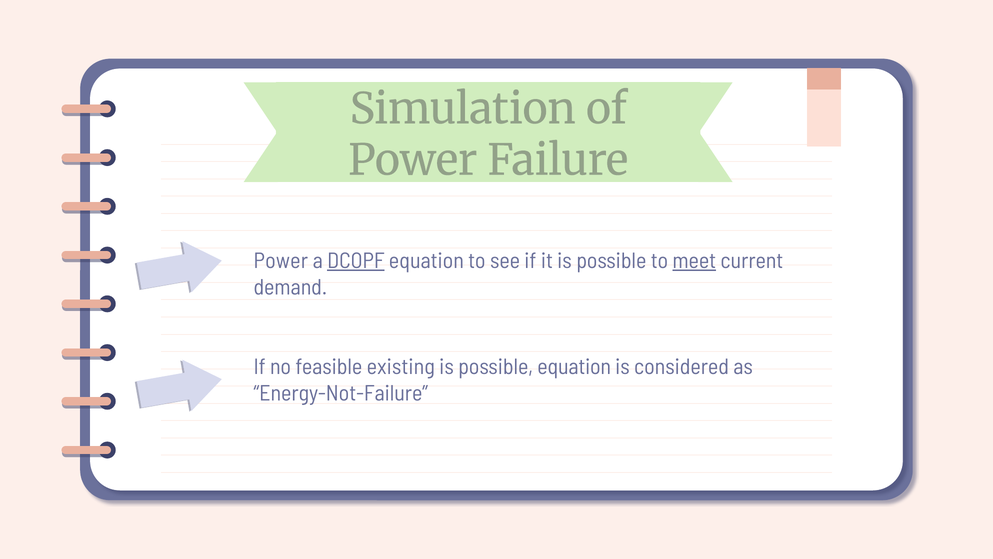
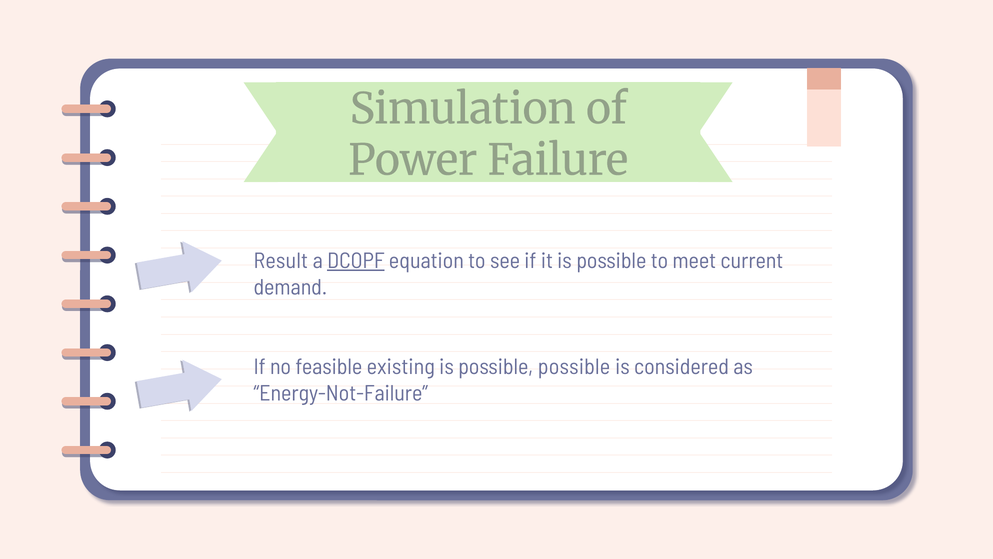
Power at (281, 261): Power -> Result
meet underline: present -> none
possible equation: equation -> possible
